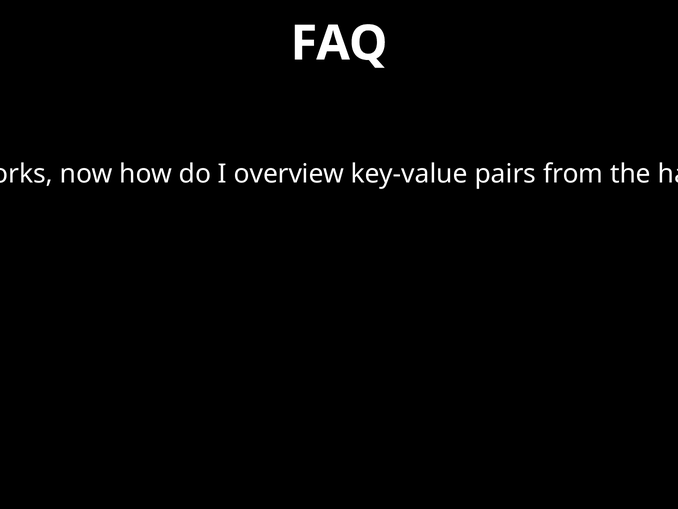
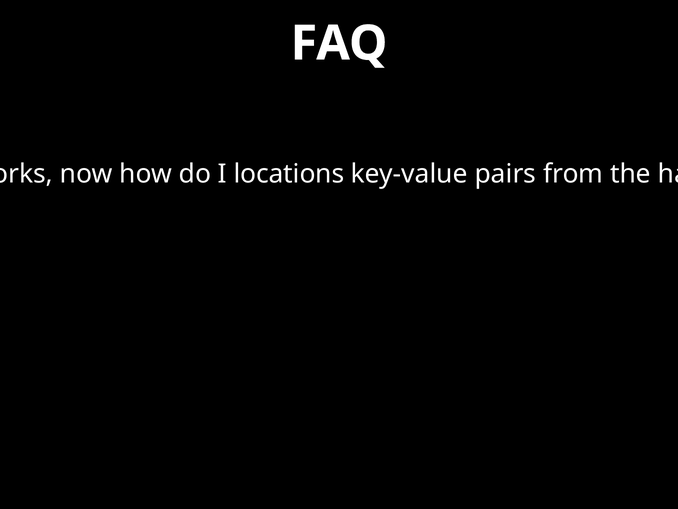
overview: overview -> locations
